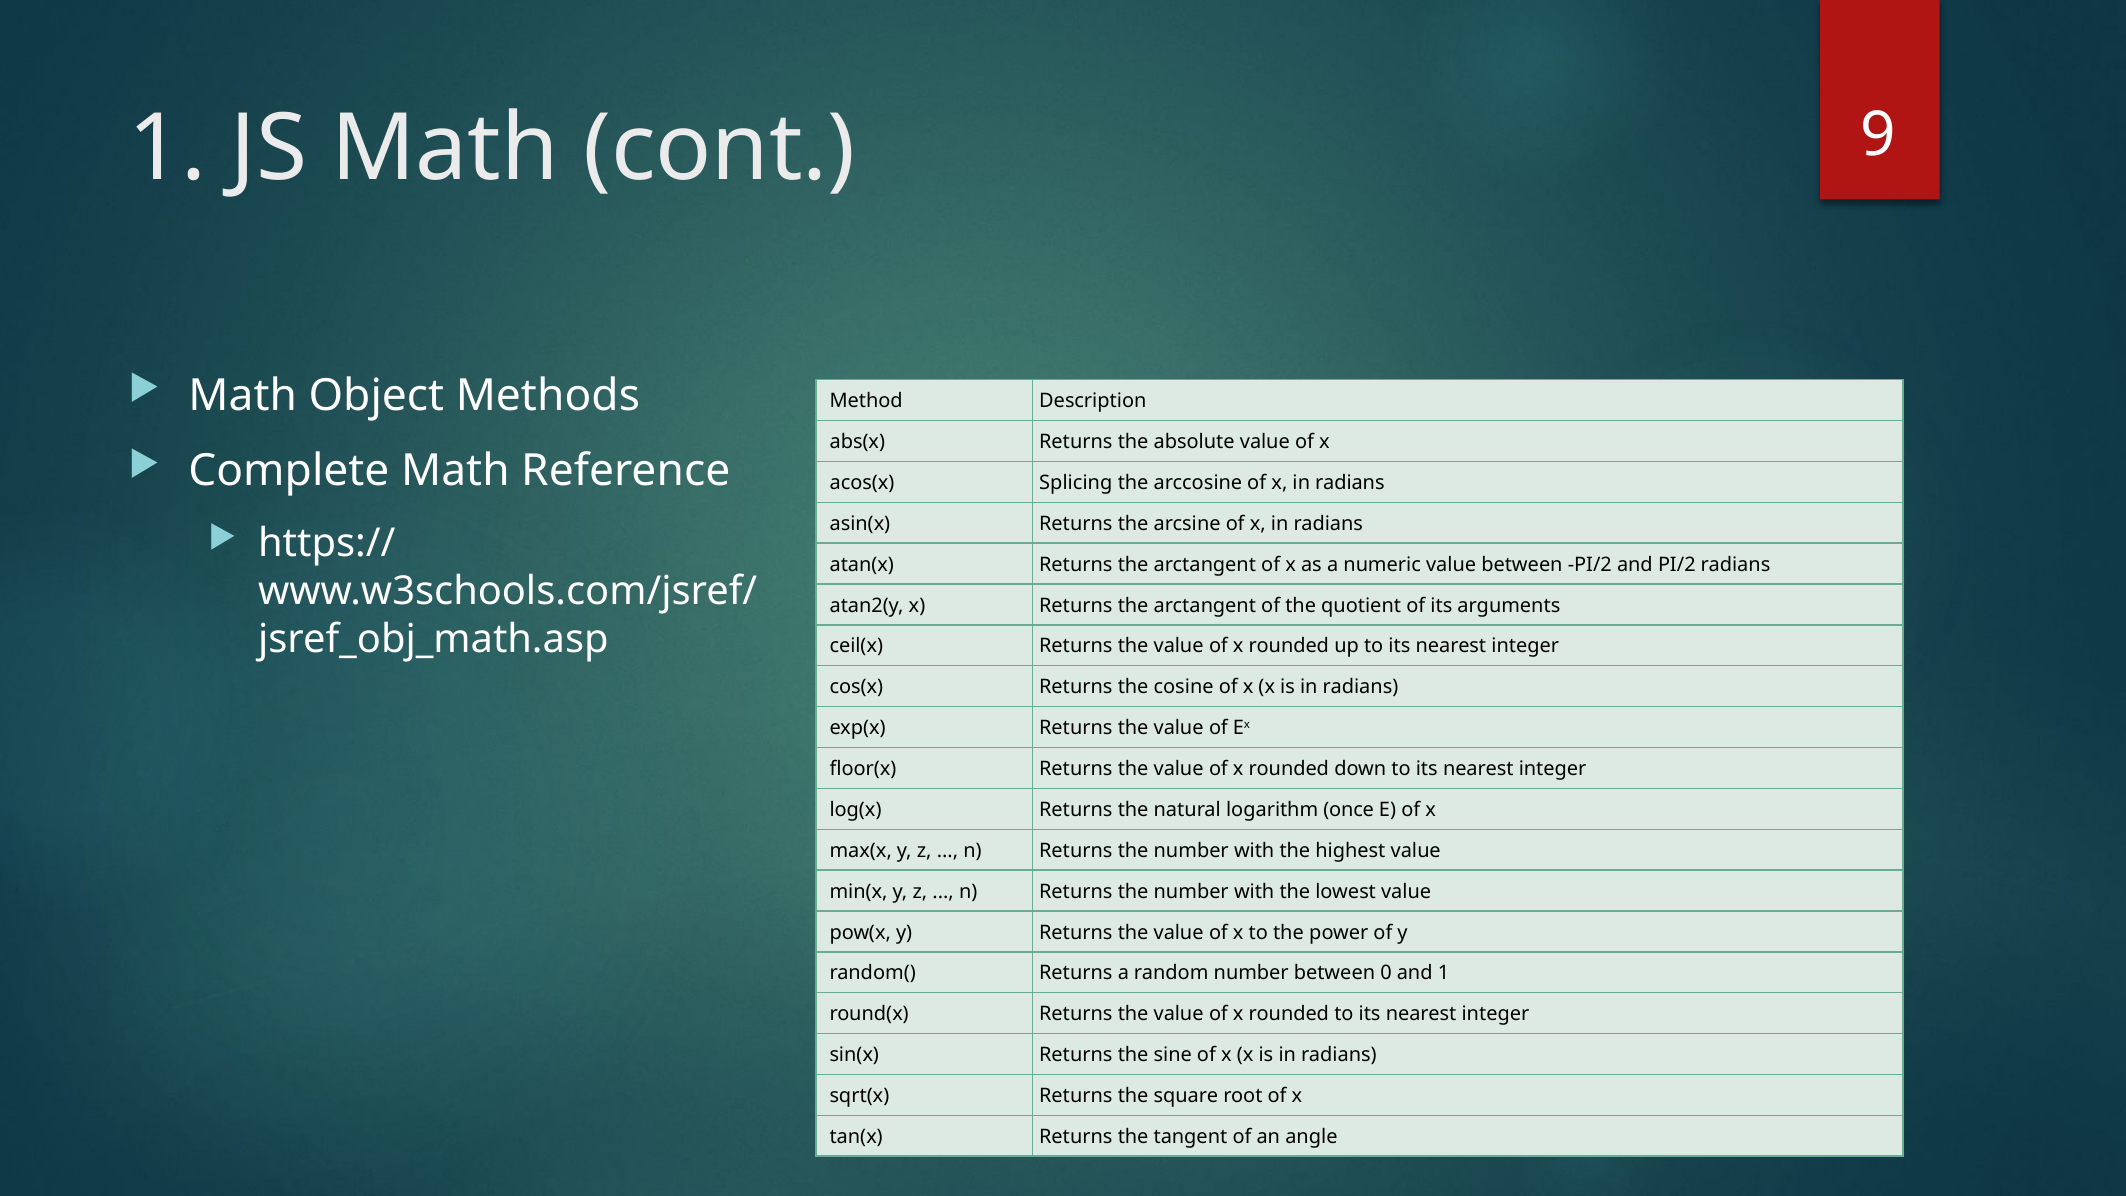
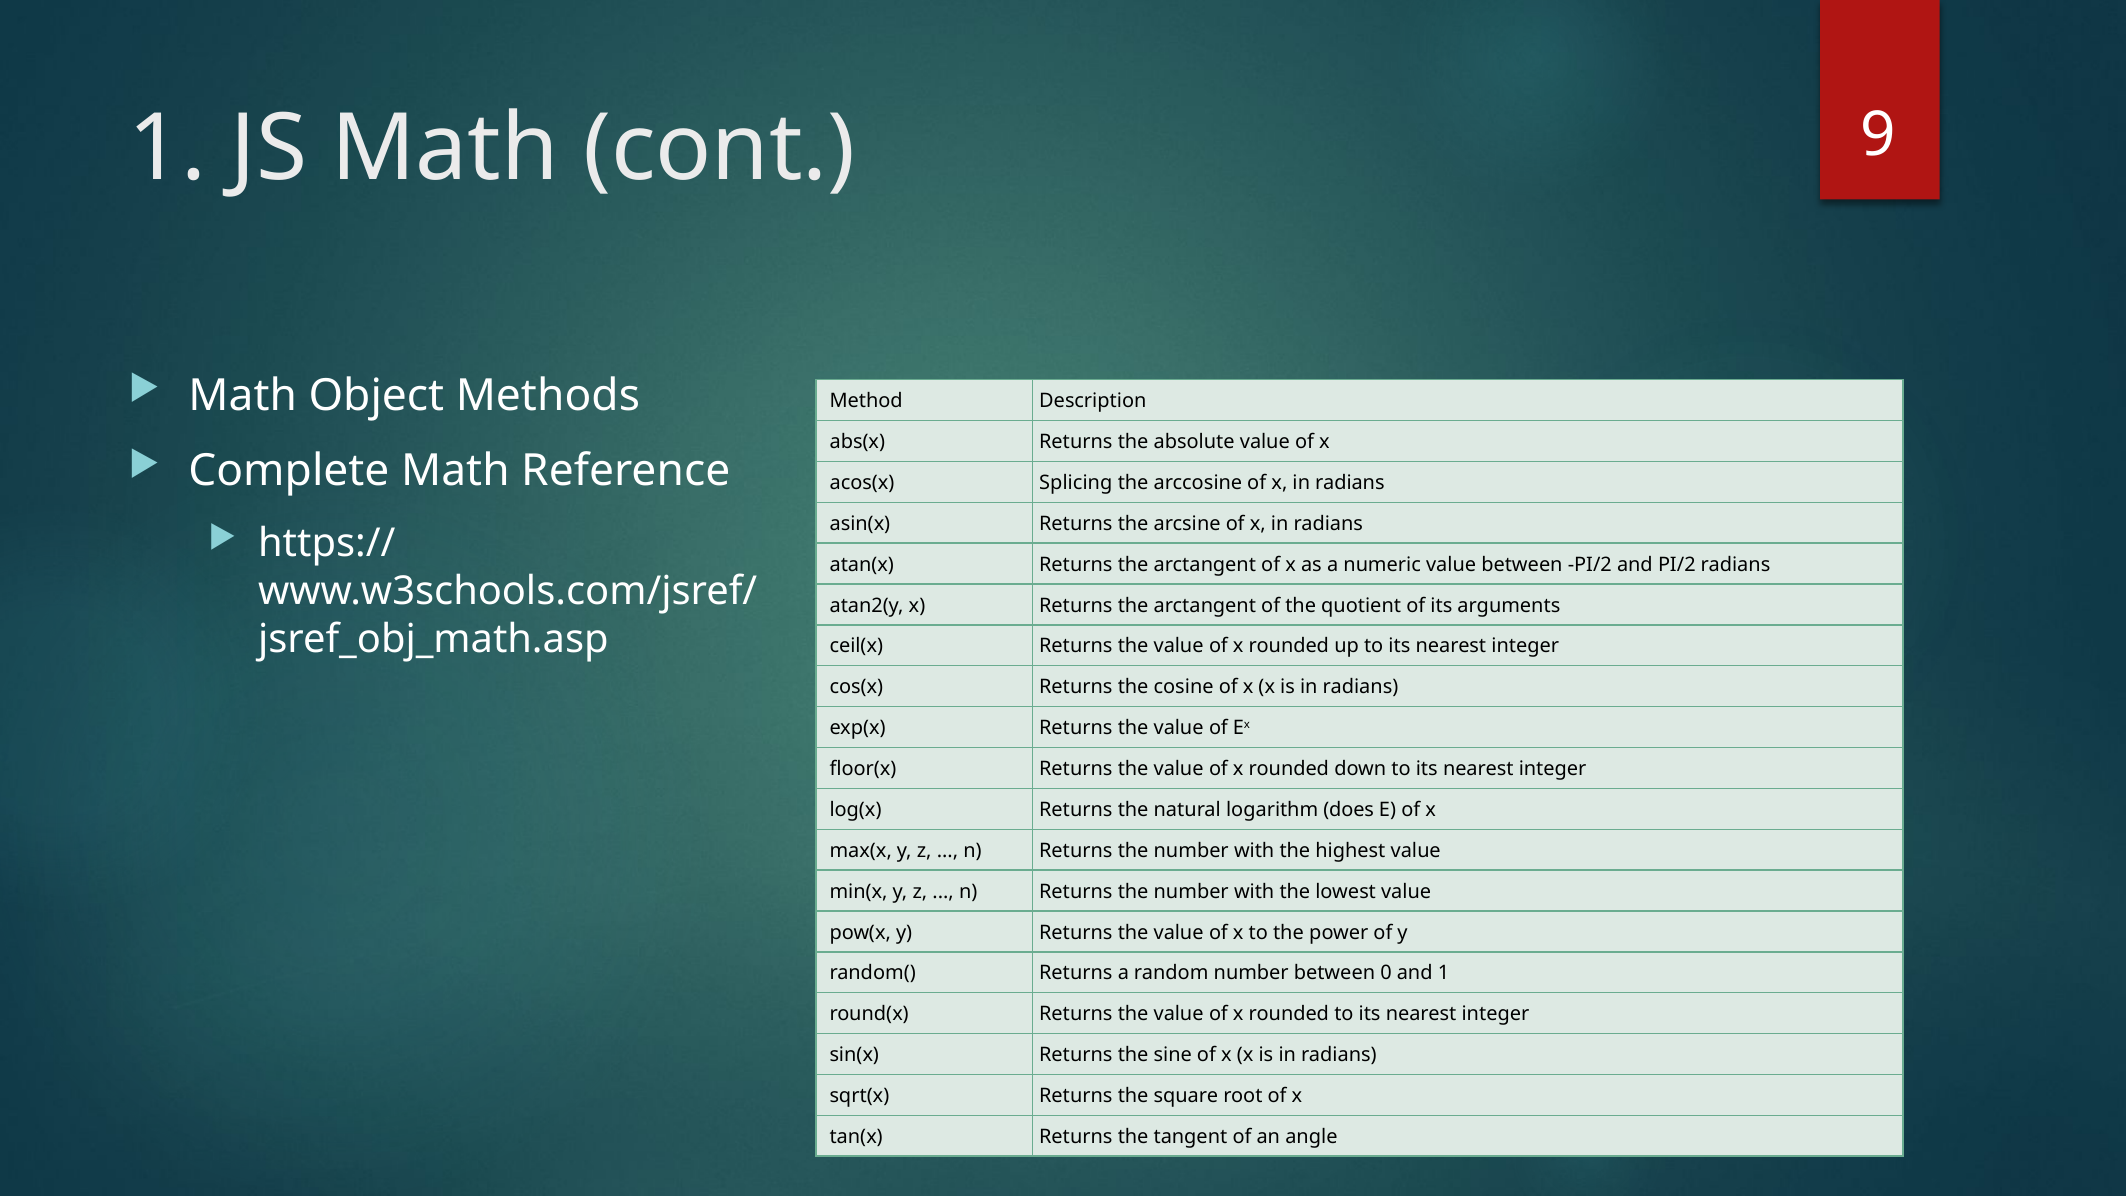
once: once -> does
